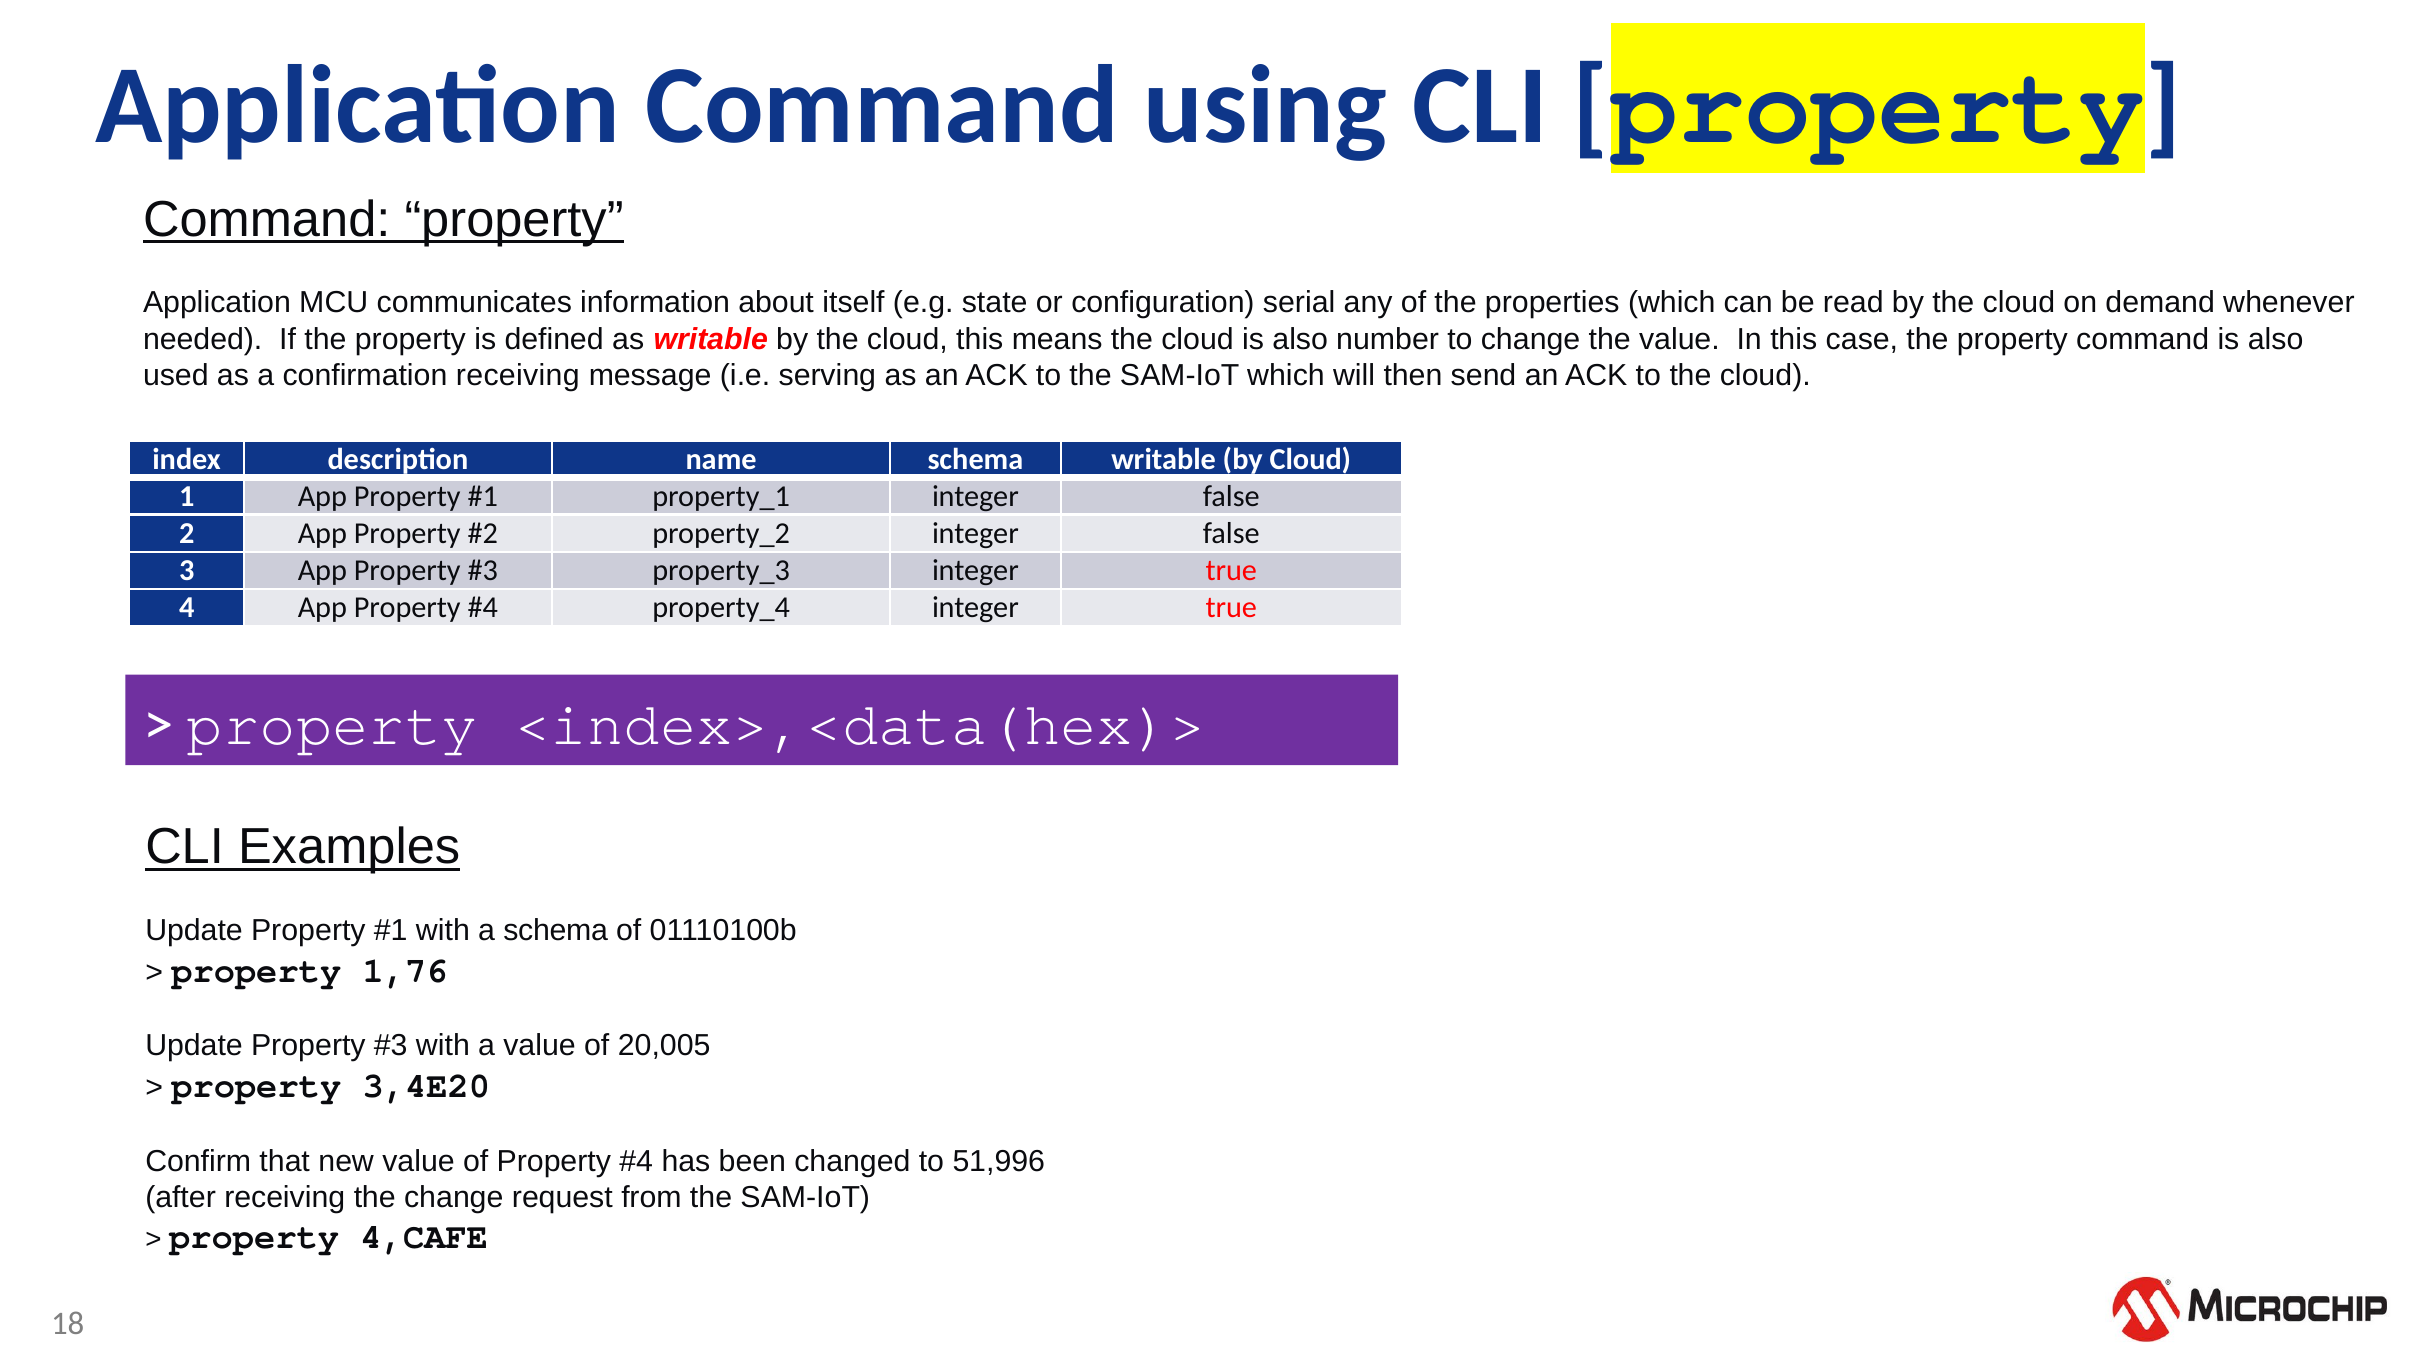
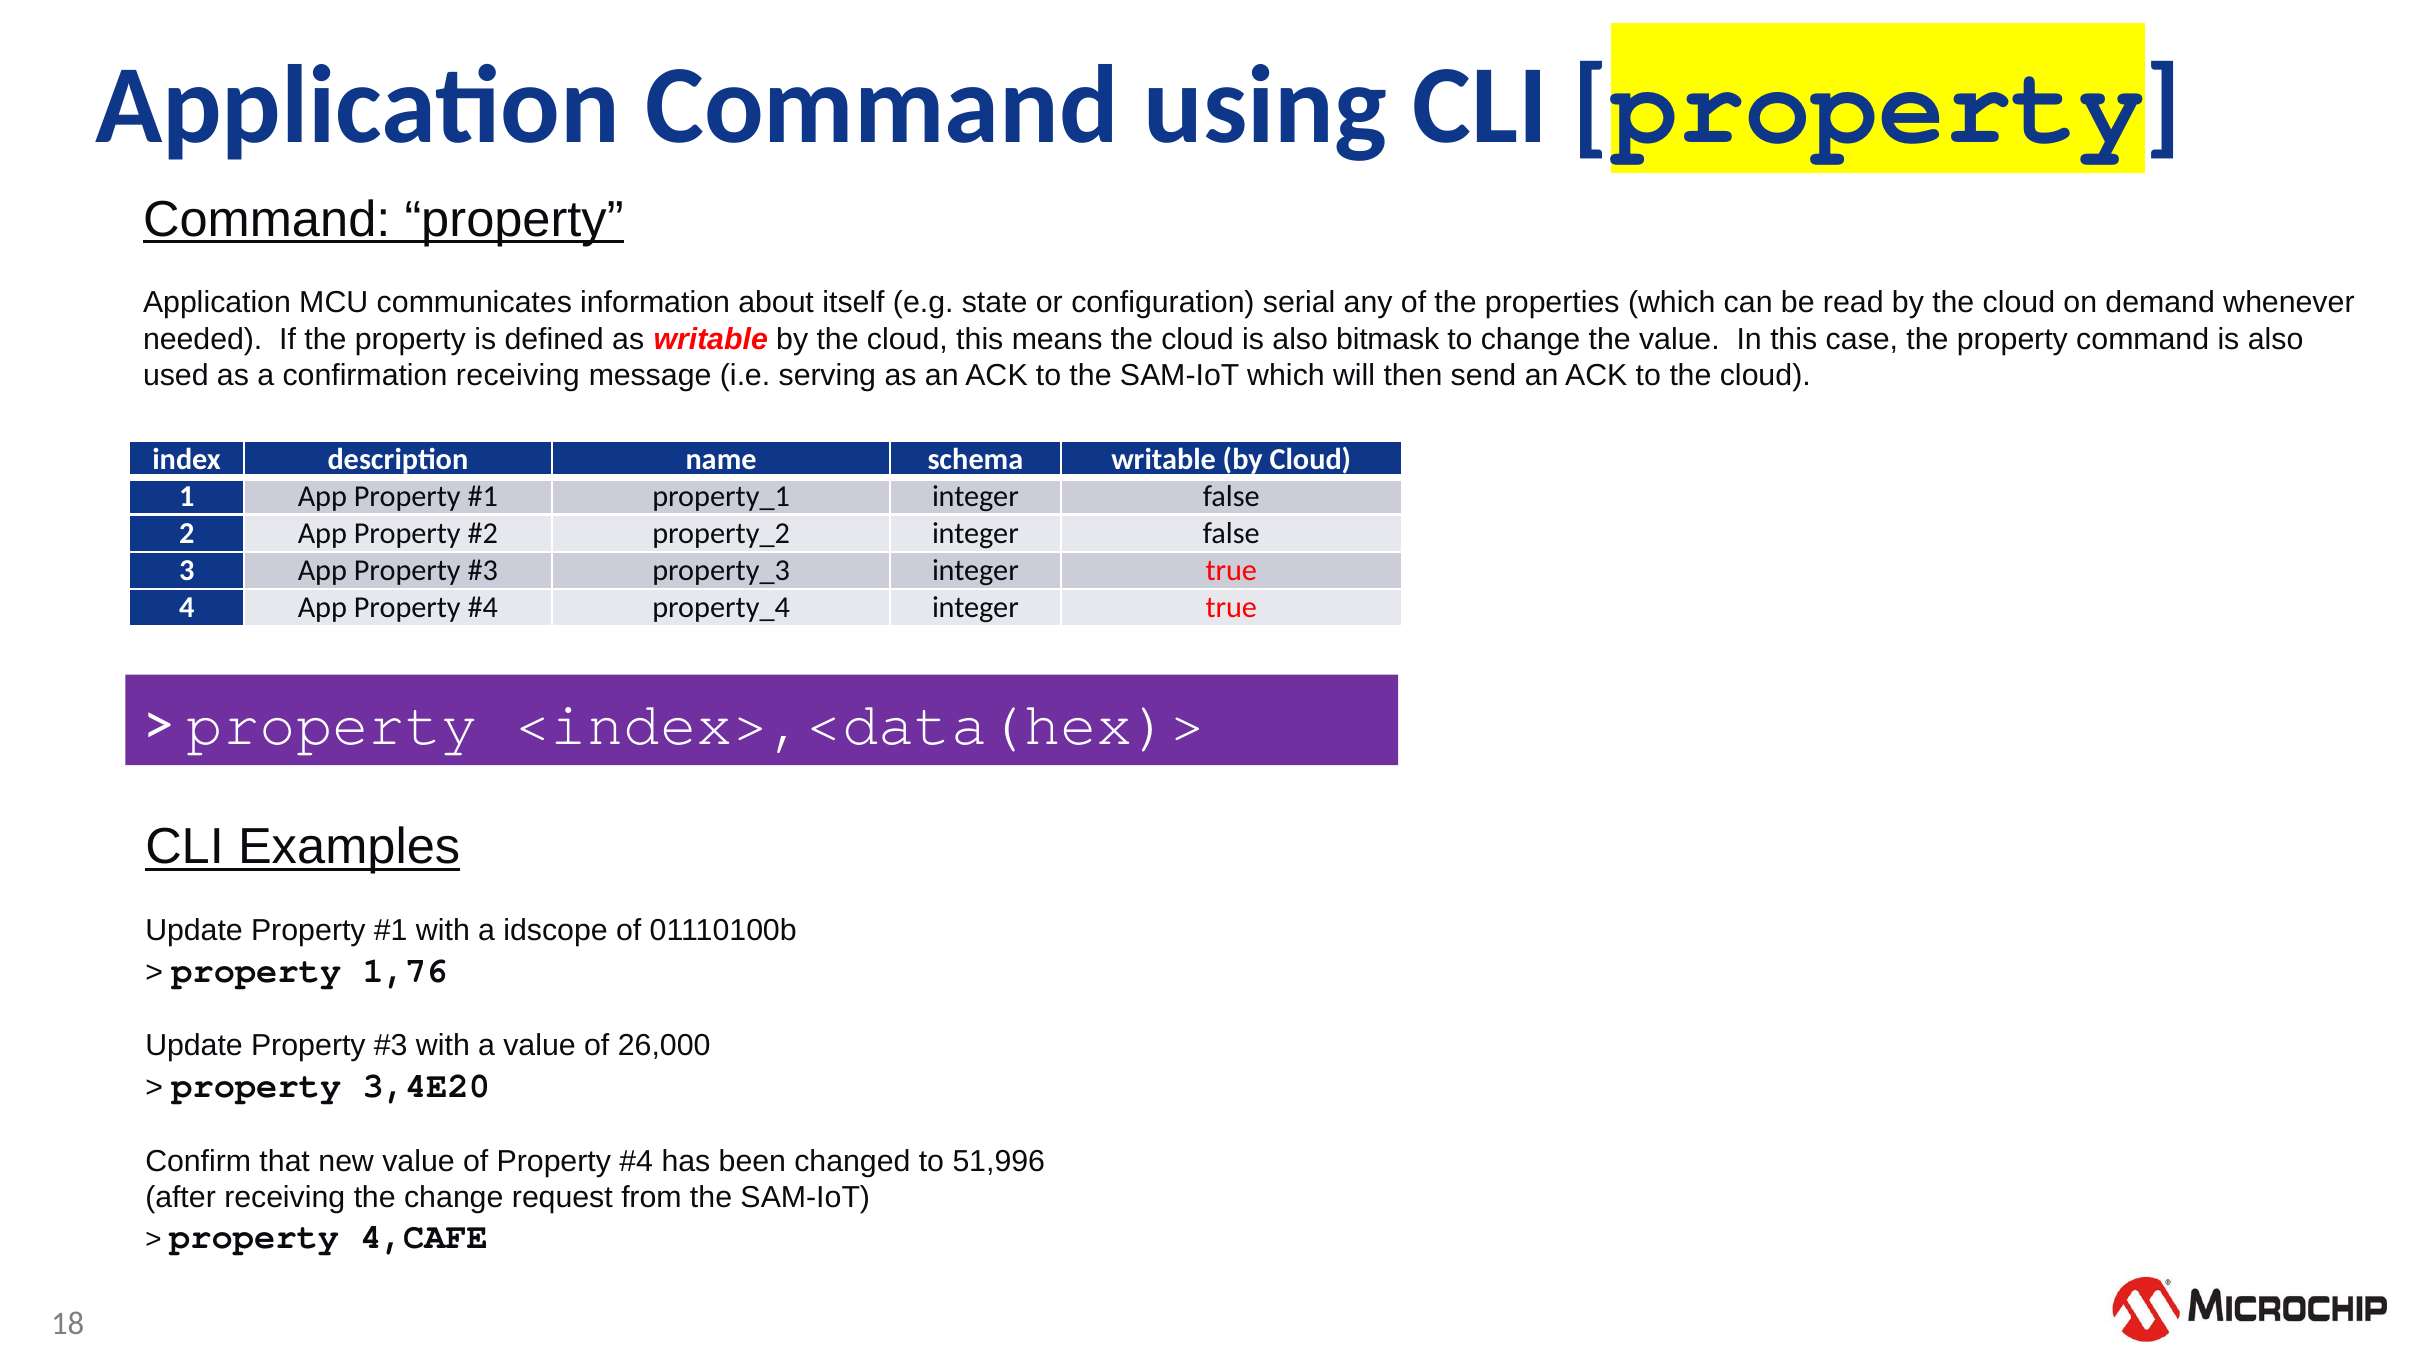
number: number -> bitmask
a schema: schema -> idscope
20,005: 20,005 -> 26,000
